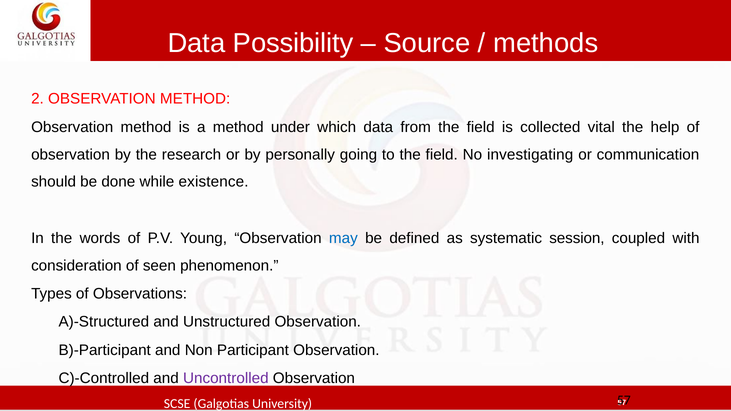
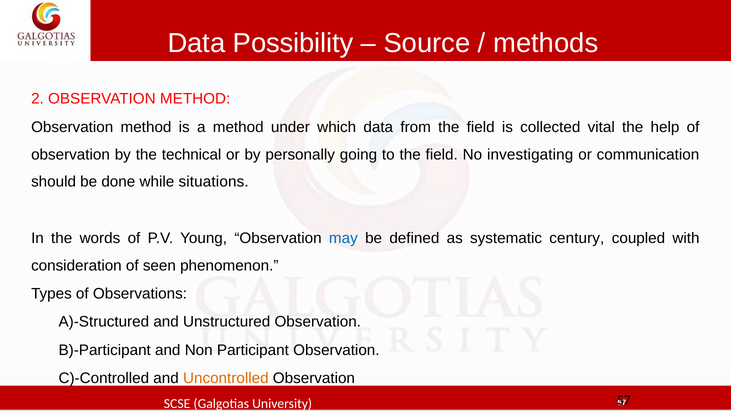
research: research -> technical
existence: existence -> situations
session: session -> century
Uncontrolled colour: purple -> orange
